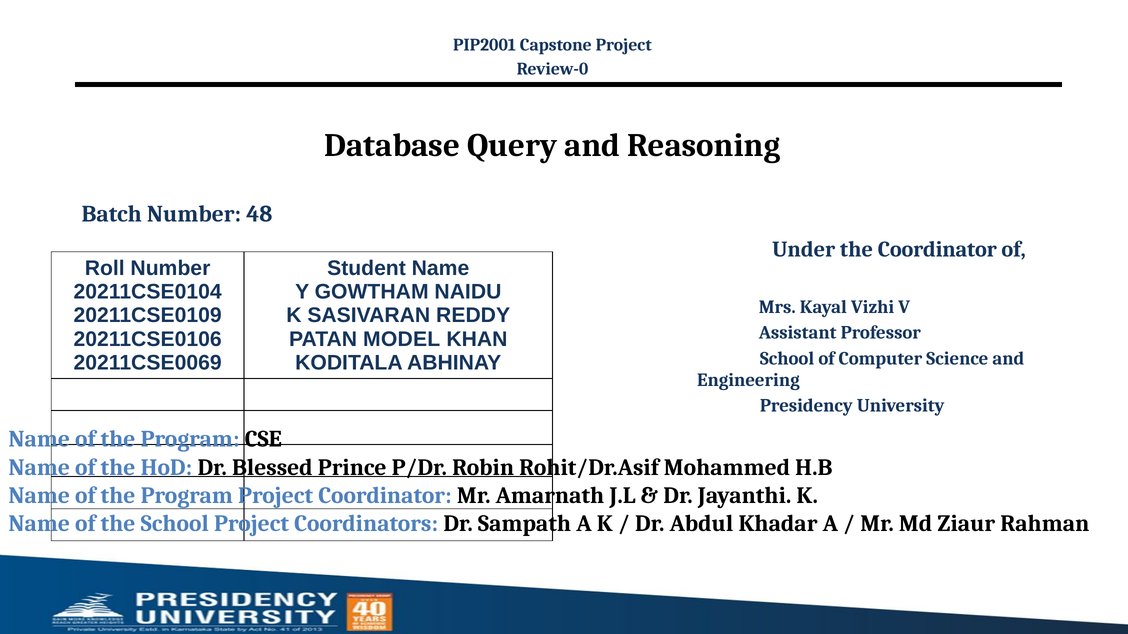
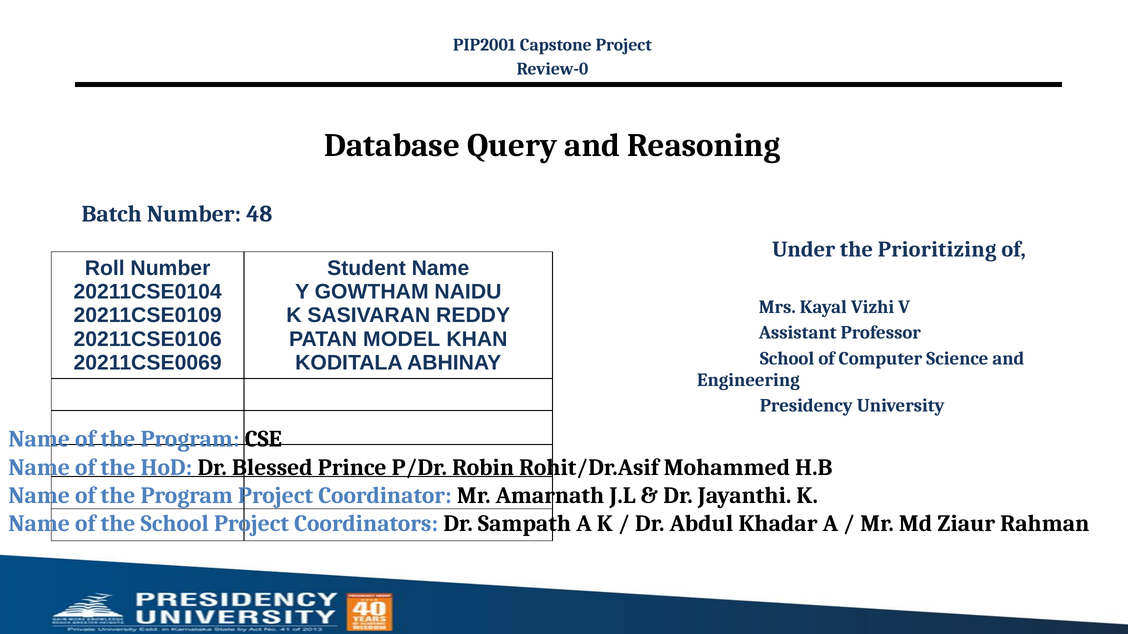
the Coordinator: Coordinator -> Prioritizing
